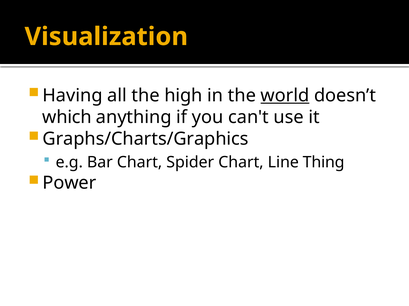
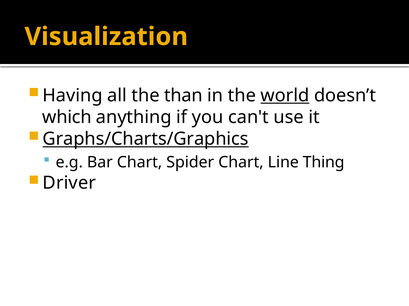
high: high -> than
Graphs/Charts/Graphics underline: none -> present
Power: Power -> Driver
